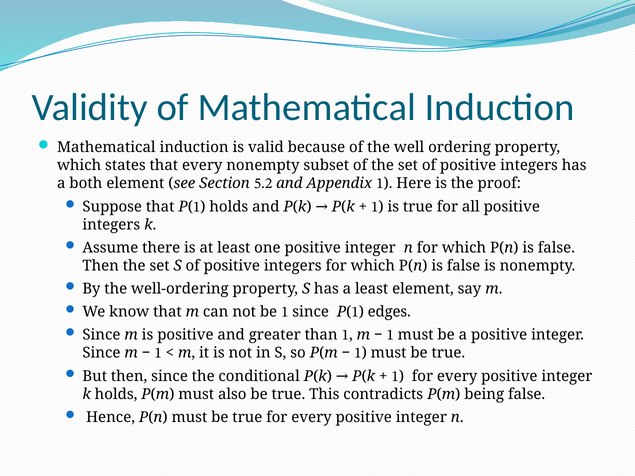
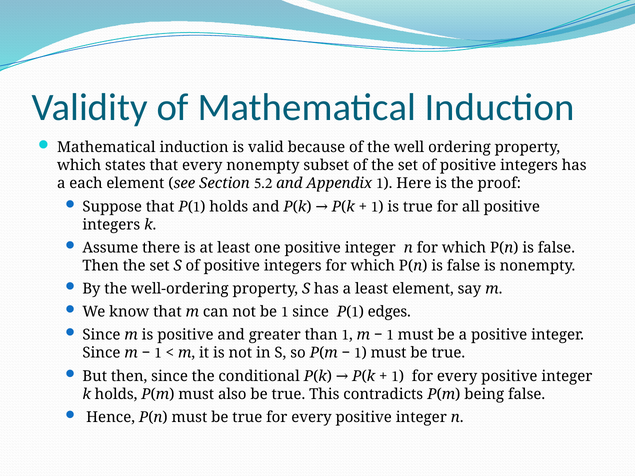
both: both -> each
